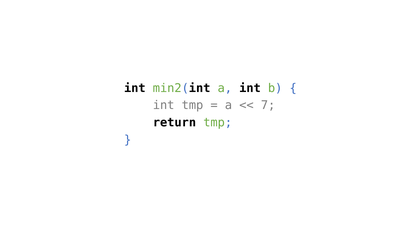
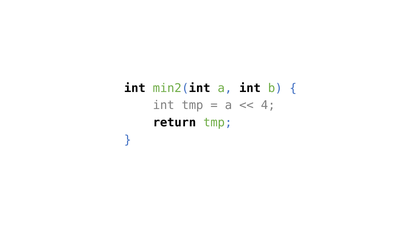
7: 7 -> 4
